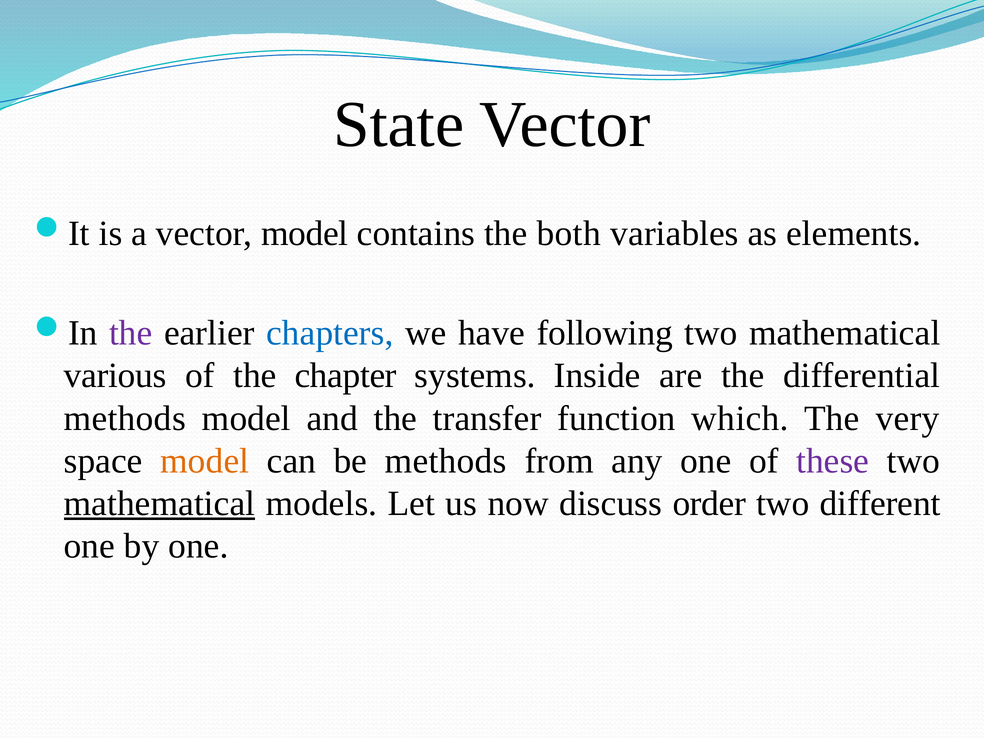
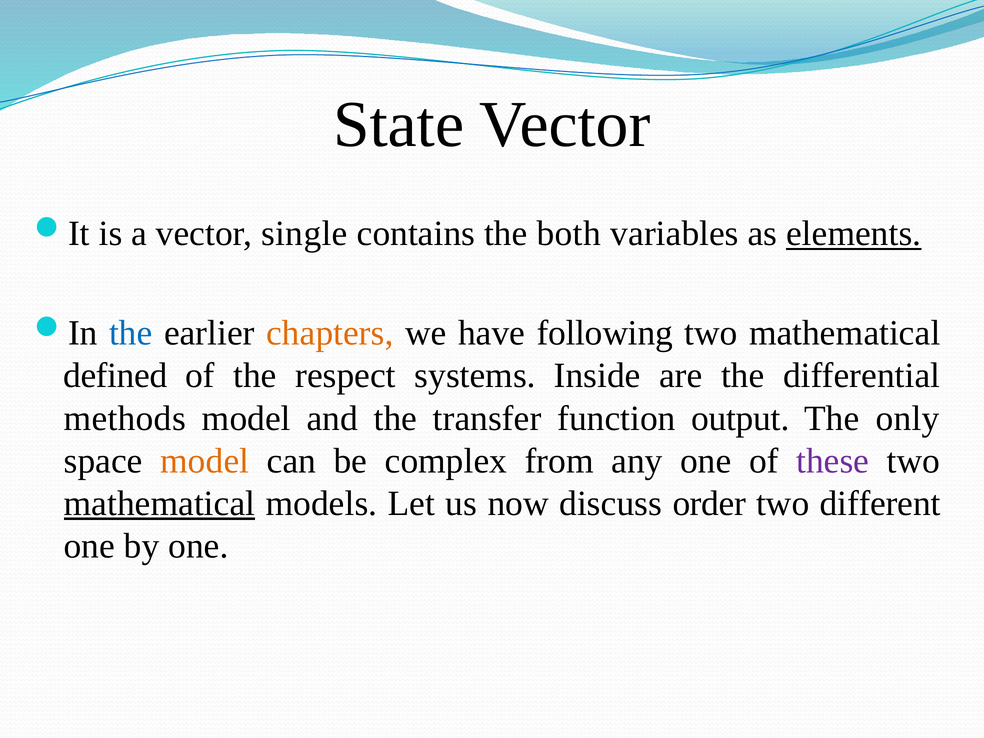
vector model: model -> single
elements underline: none -> present
the at (131, 333) colour: purple -> blue
chapters colour: blue -> orange
various: various -> defined
chapter: chapter -> respect
which: which -> output
very: very -> only
be methods: methods -> complex
